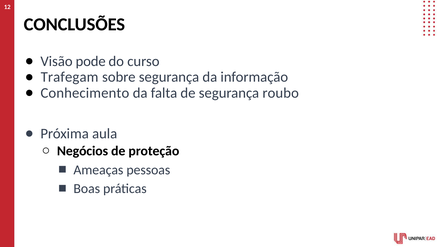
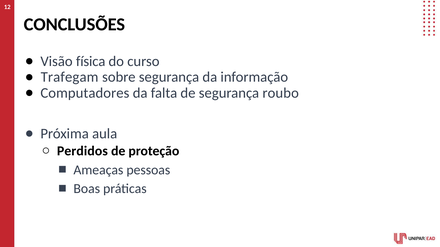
pode: pode -> física
Conhecimento: Conhecimento -> Computadores
Negócios: Negócios -> Perdidos
